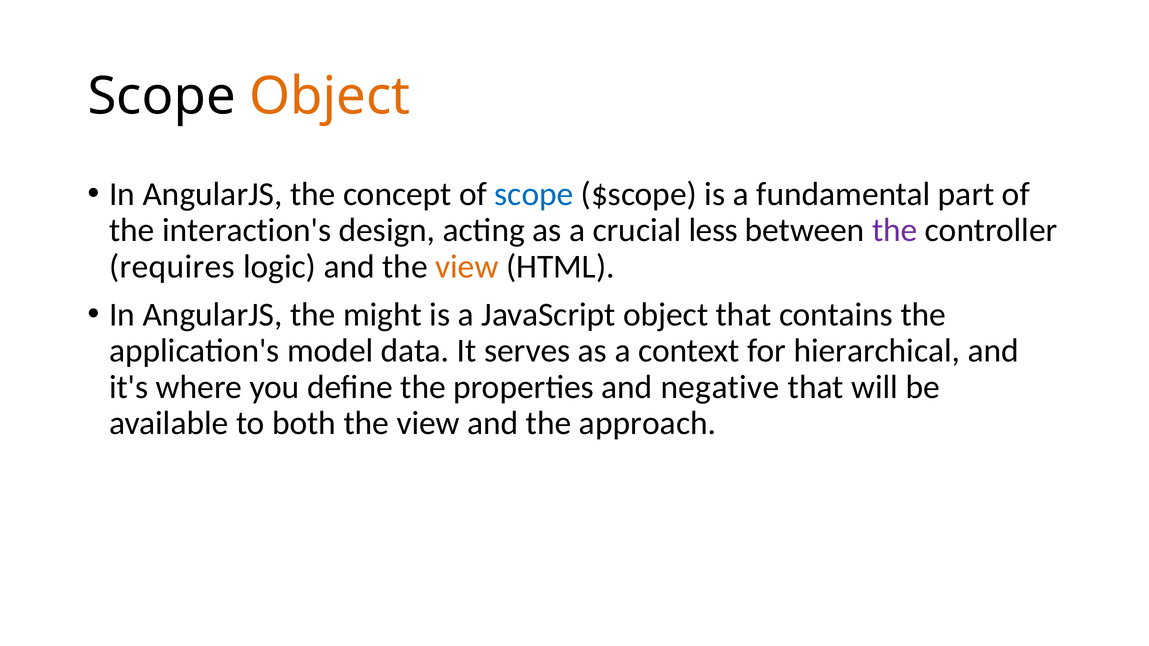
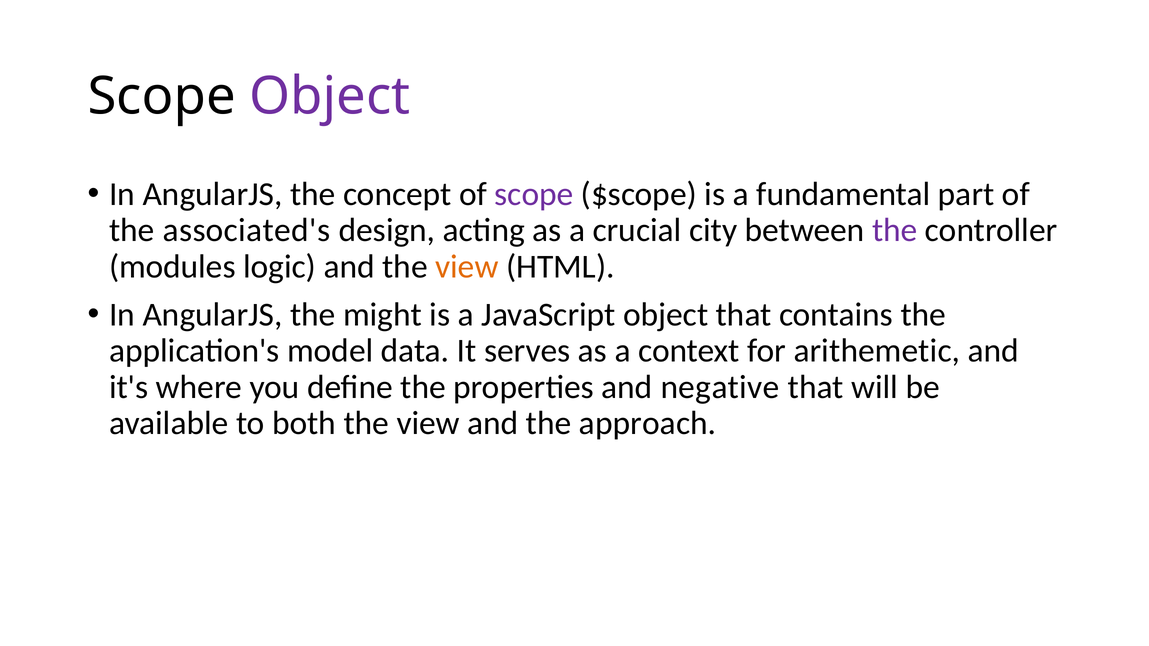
Object at (330, 97) colour: orange -> purple
scope at (534, 194) colour: blue -> purple
interaction's: interaction's -> associated's
less: less -> city
requires: requires -> modules
hierarchical: hierarchical -> arithemetic
